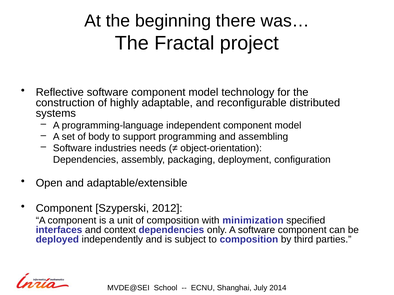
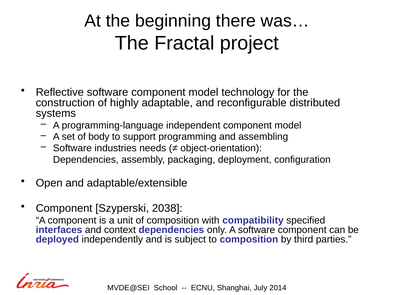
2012: 2012 -> 2038
minimization: minimization -> compatibility
